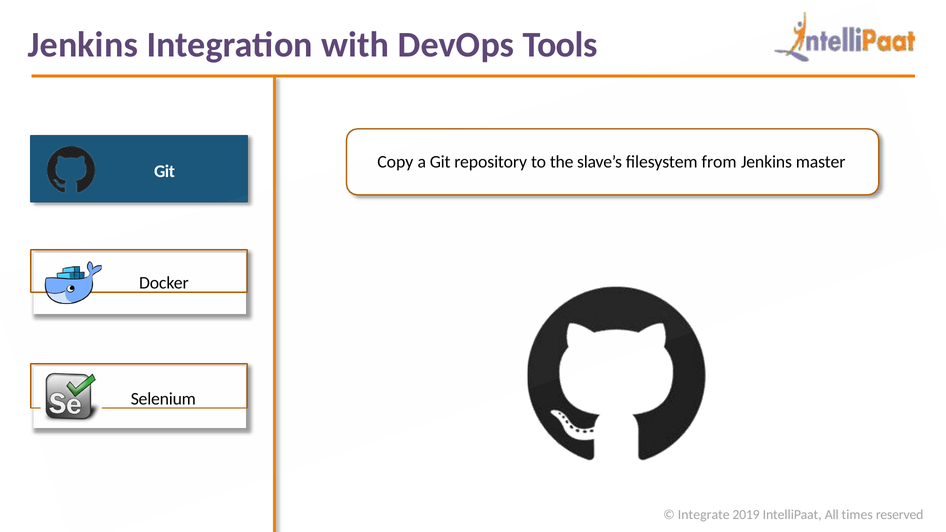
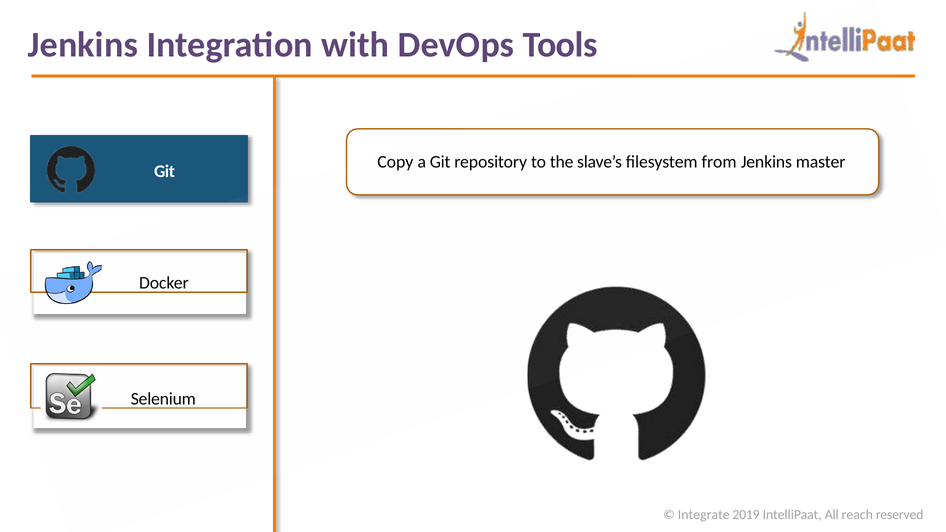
times: times -> reach
